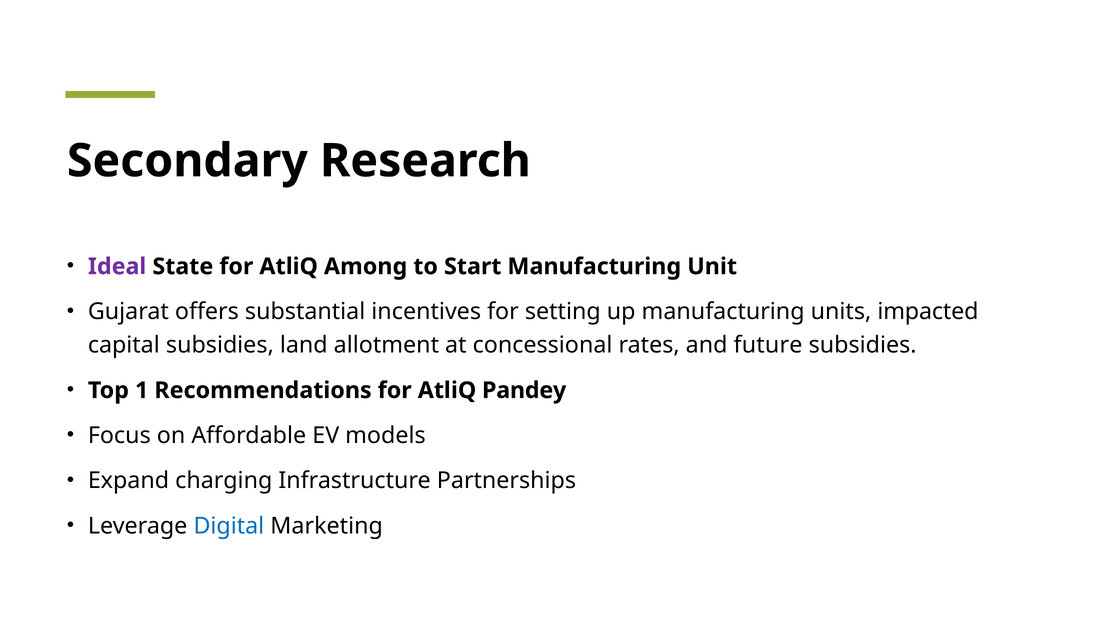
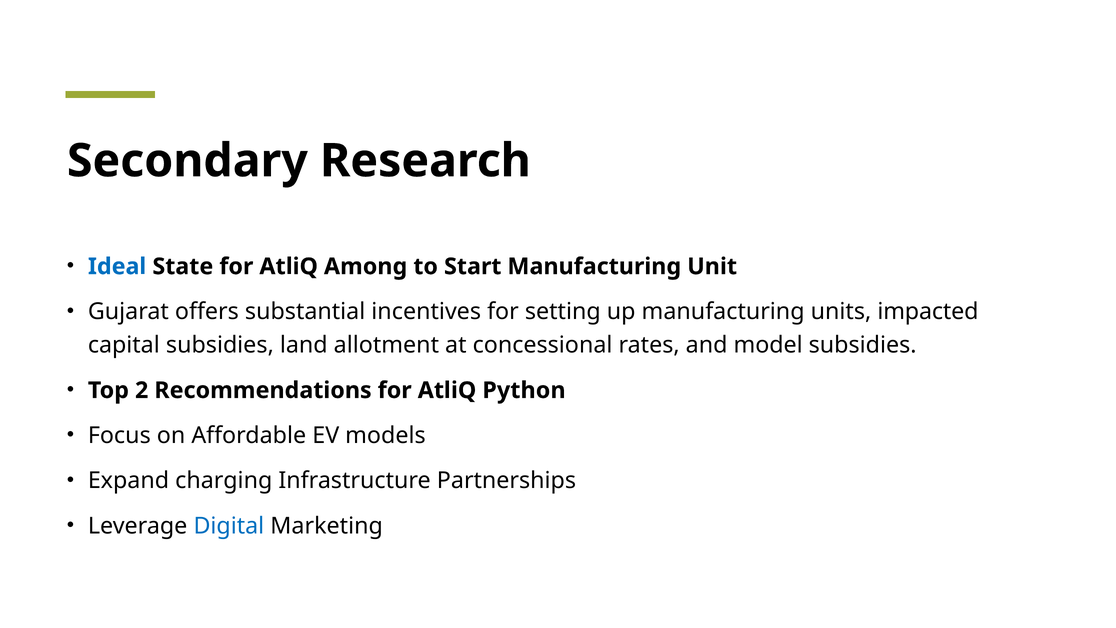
Ideal colour: purple -> blue
future: future -> model
1: 1 -> 2
Pandey: Pandey -> Python
